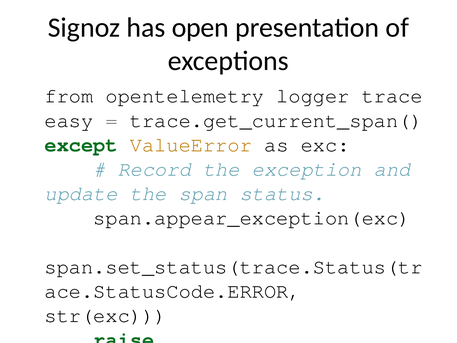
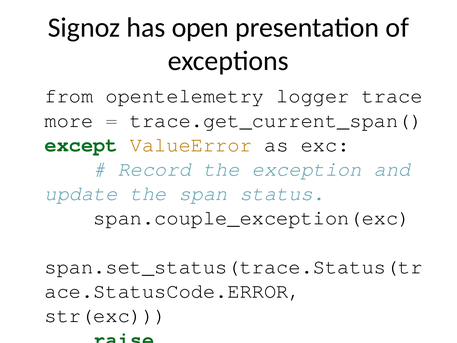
easy: easy -> more
span.appear_exception(exc: span.appear_exception(exc -> span.couple_exception(exc
